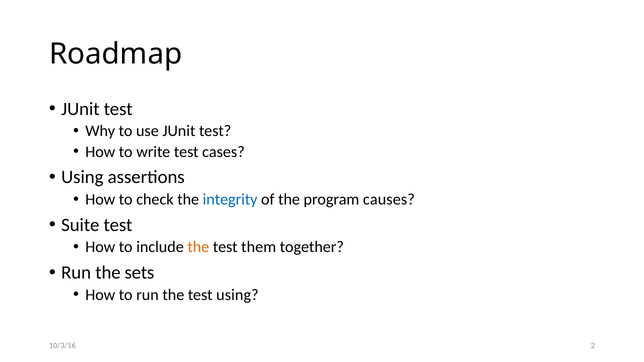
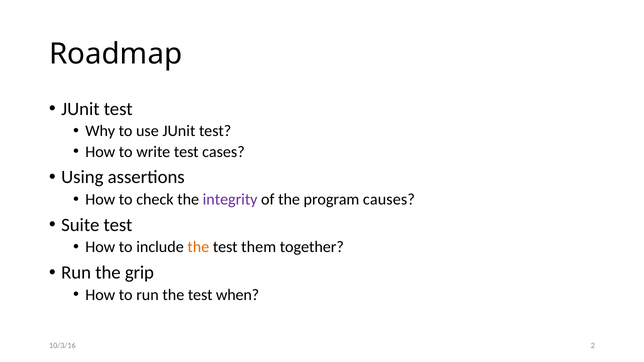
integrity colour: blue -> purple
sets: sets -> grip
test using: using -> when
